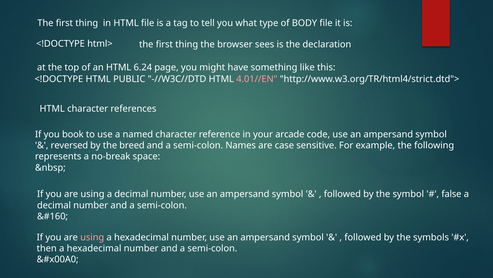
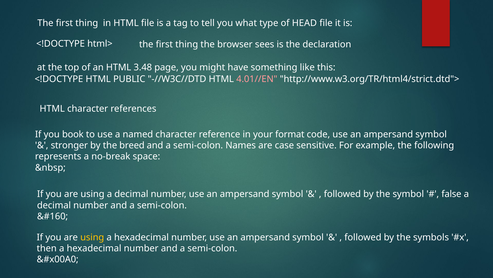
BODY: BODY -> HEAD
6.24: 6.24 -> 3.48
arcade: arcade -> format
reversed: reversed -> stronger
using at (92, 237) colour: pink -> yellow
